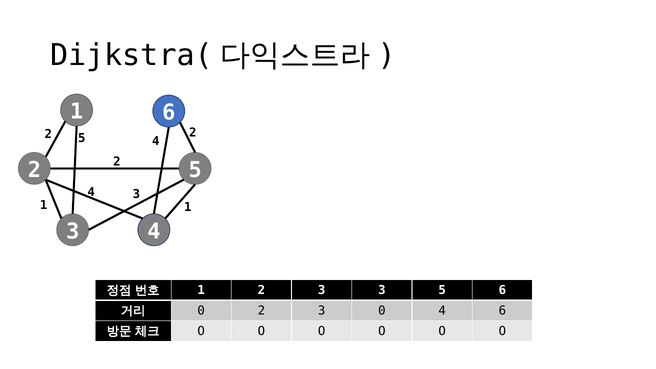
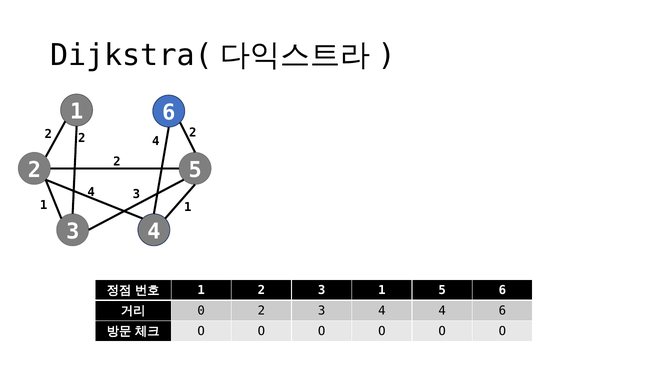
5 at (82, 138): 5 -> 2
3 3: 3 -> 1
0 2 3 0: 0 -> 4
